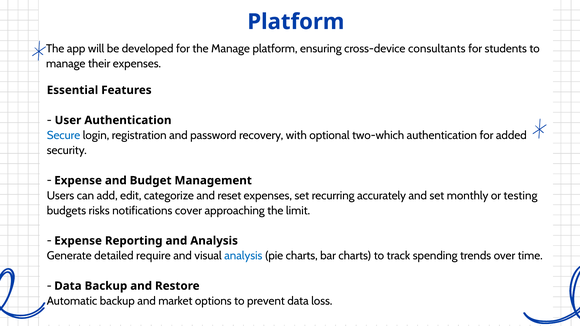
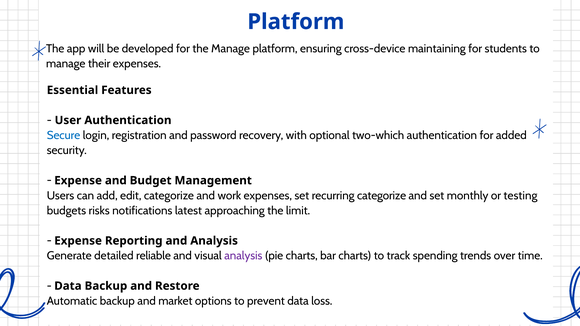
consultants: consultants -> maintaining
reset: reset -> work
recurring accurately: accurately -> categorize
cover: cover -> latest
require: require -> reliable
analysis at (243, 256) colour: blue -> purple
